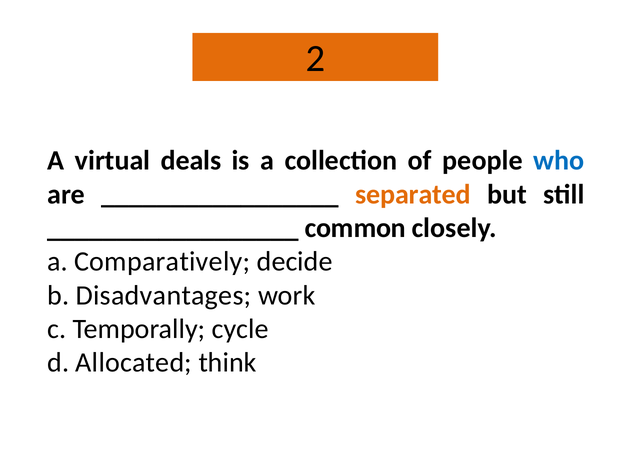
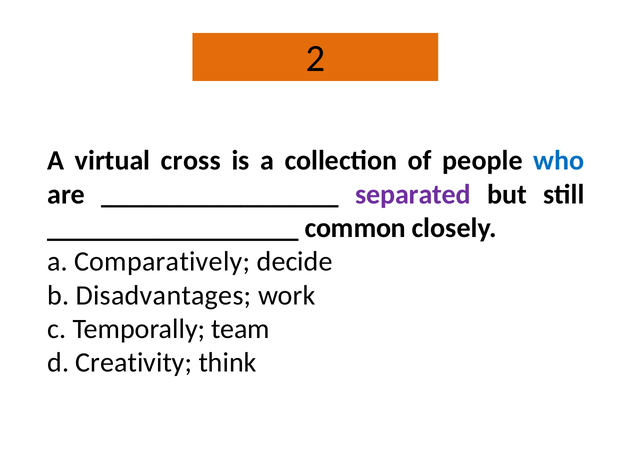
deals: deals -> cross
separated colour: orange -> purple
cycle: cycle -> team
Allocated: Allocated -> Creativity
